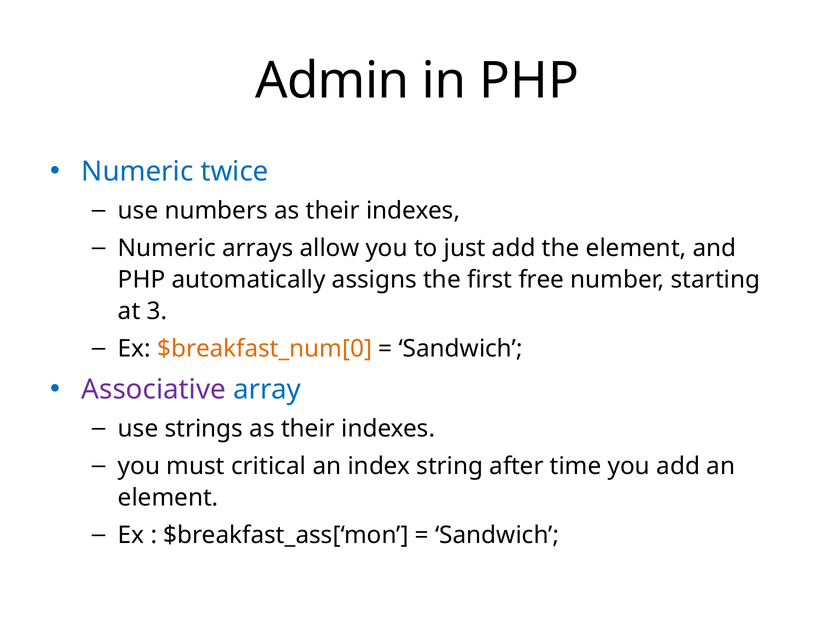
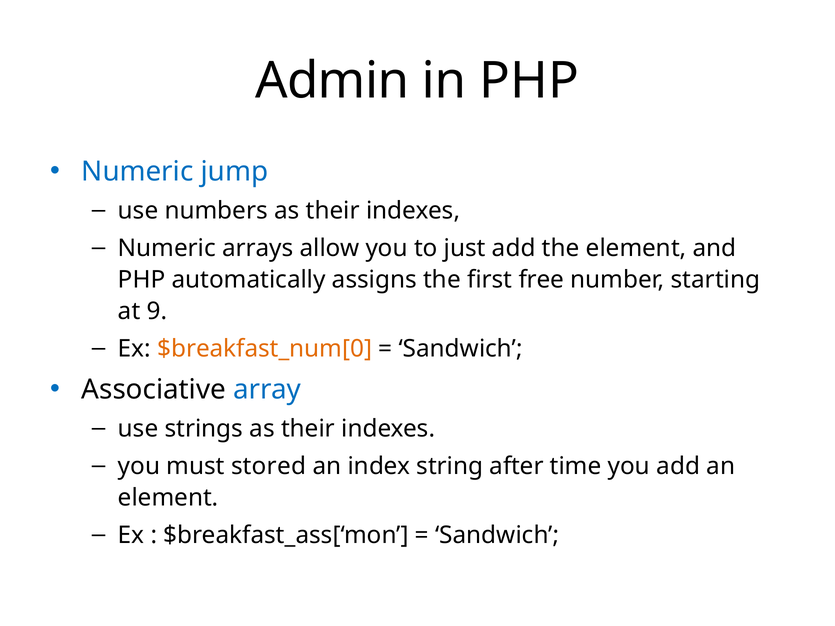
twice: twice -> jump
3: 3 -> 9
Associative colour: purple -> black
critical: critical -> stored
